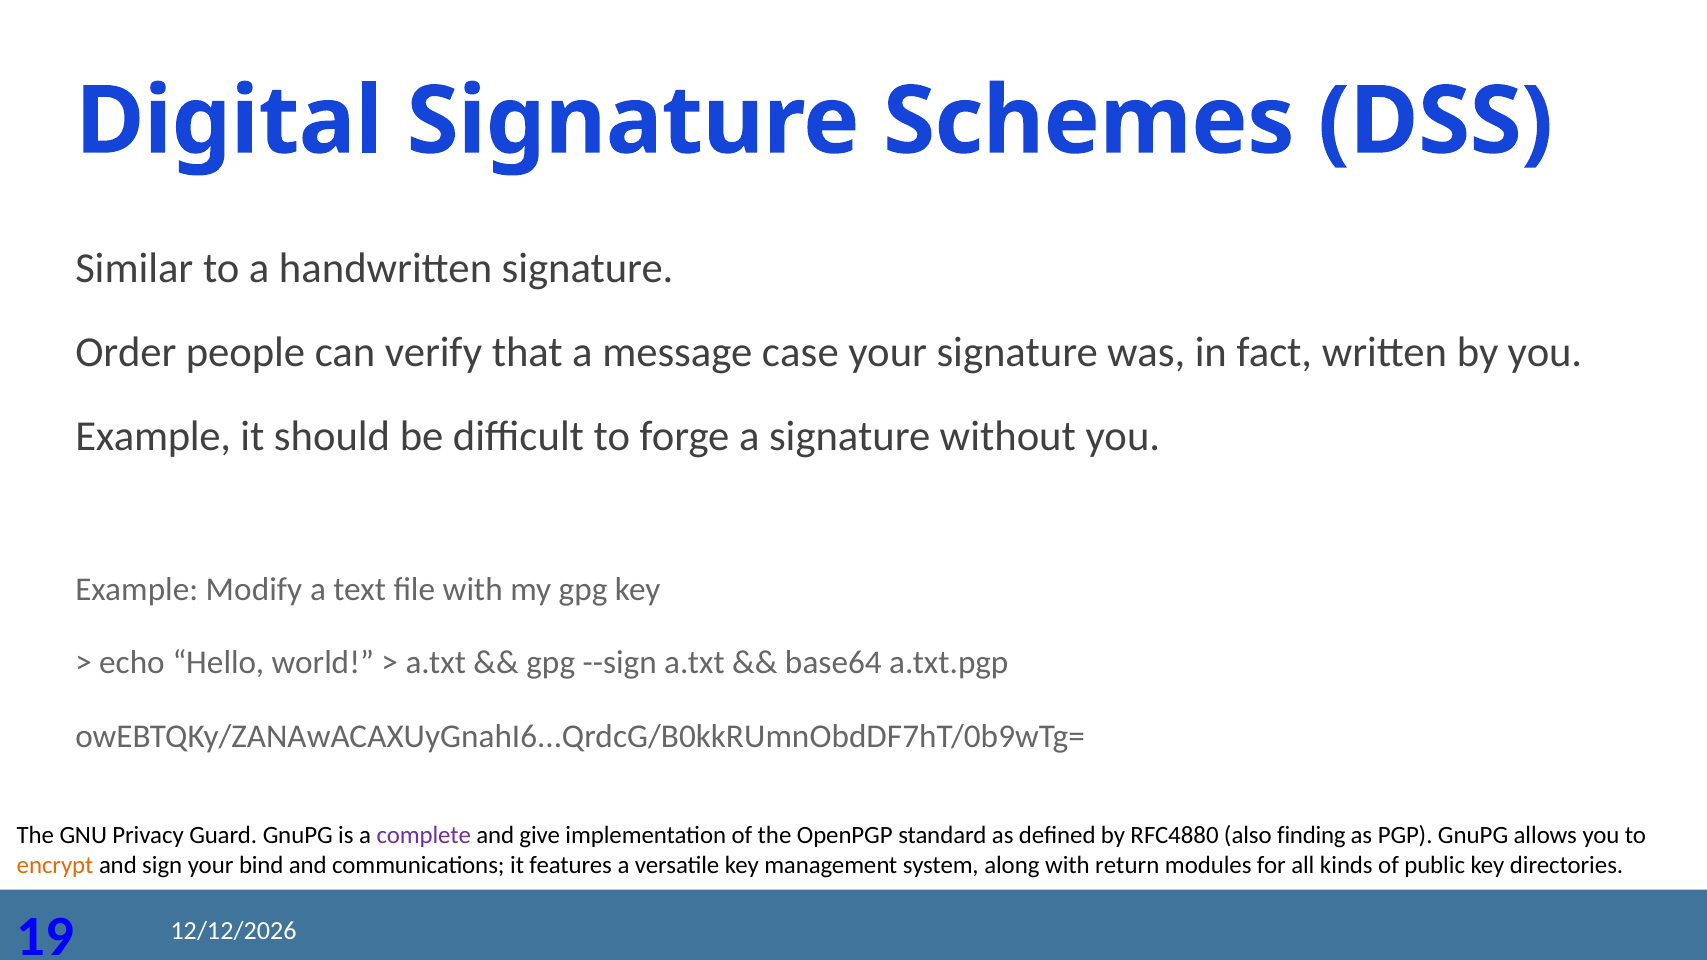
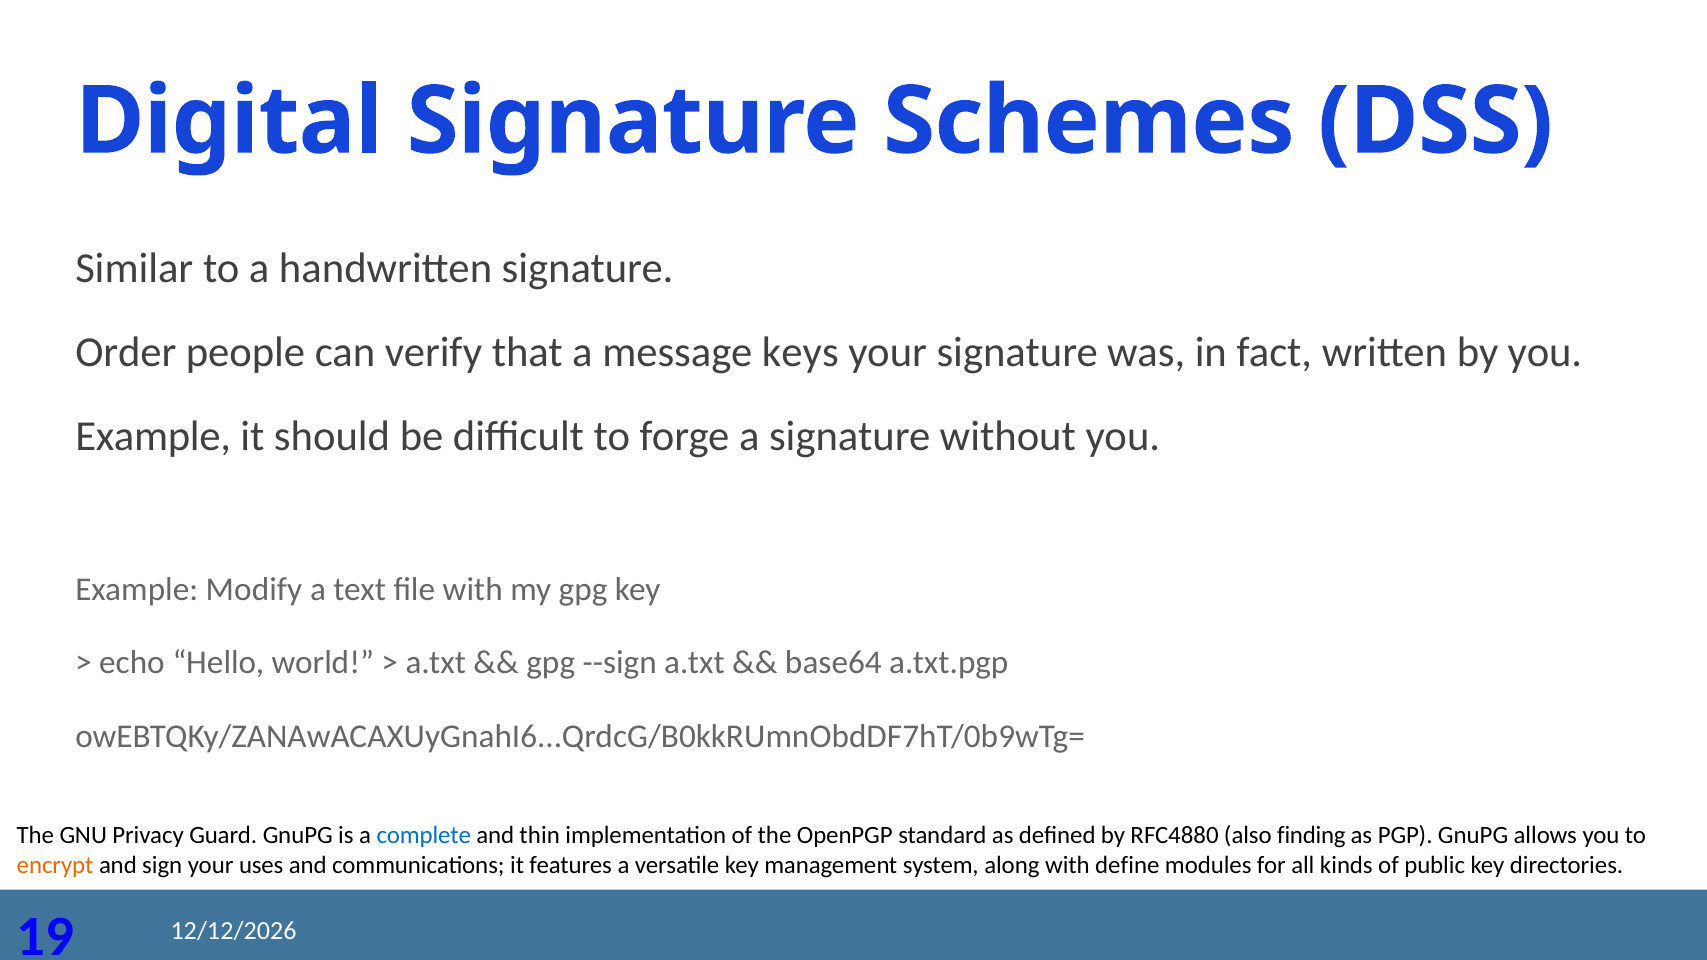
case: case -> keys
complete colour: purple -> blue
give: give -> thin
bind: bind -> uses
return: return -> define
